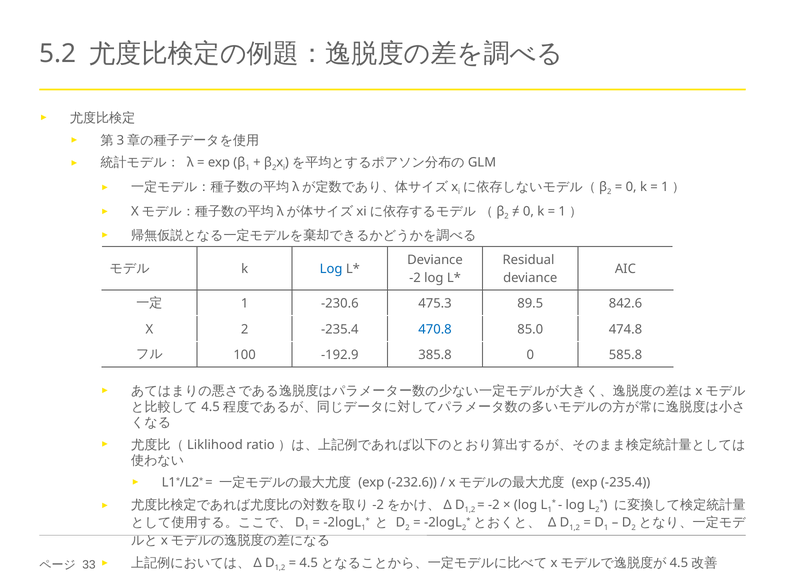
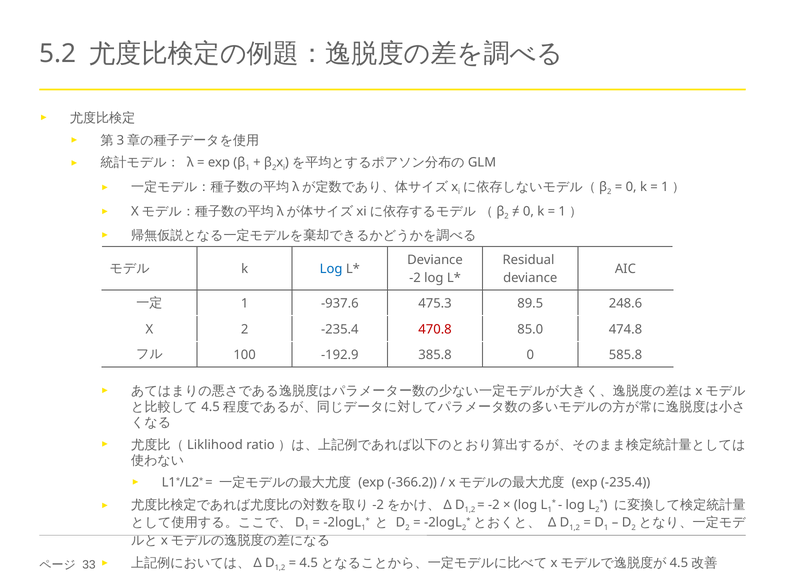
-230.6: -230.6 -> -937.6
842.6: 842.6 -> 248.6
470.8 colour: blue -> red
-232.6: -232.6 -> -366.2
